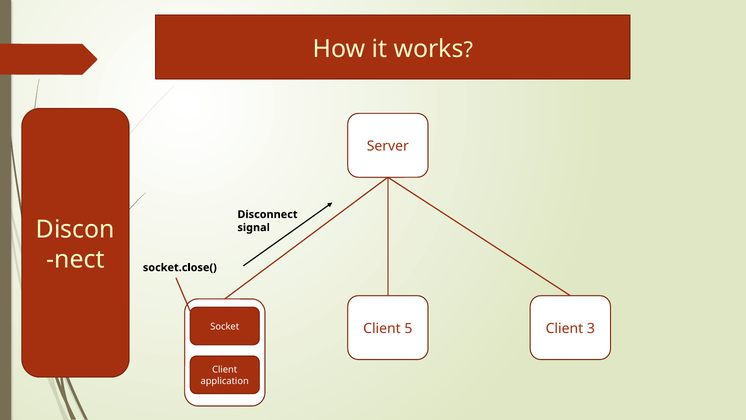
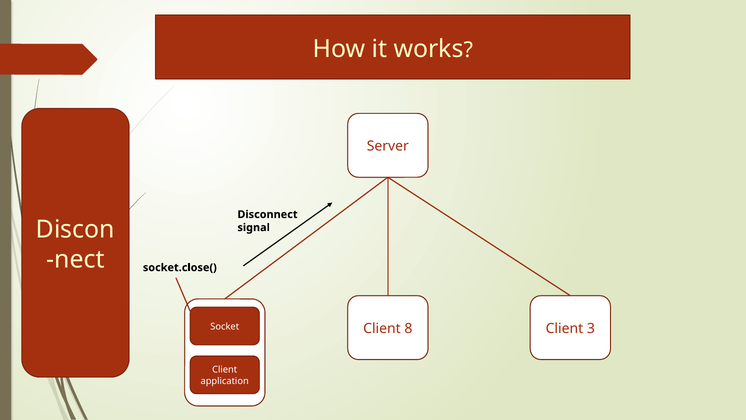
5: 5 -> 8
